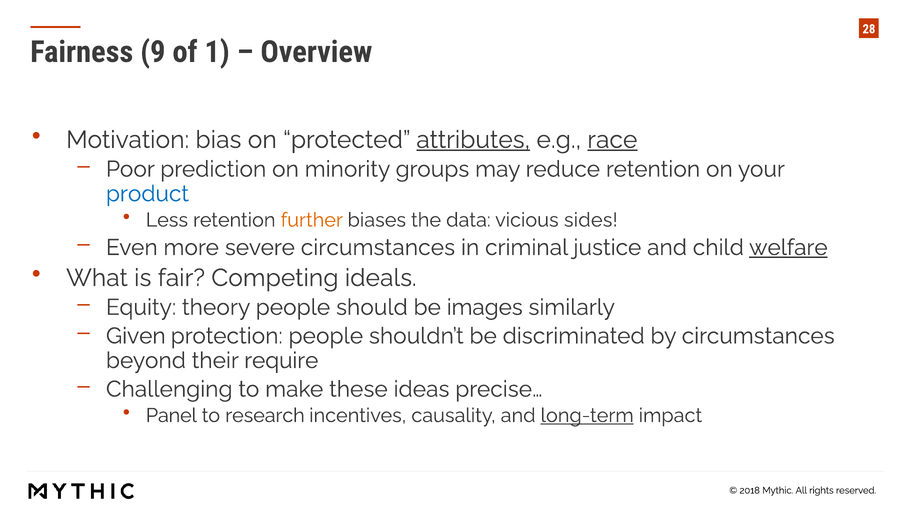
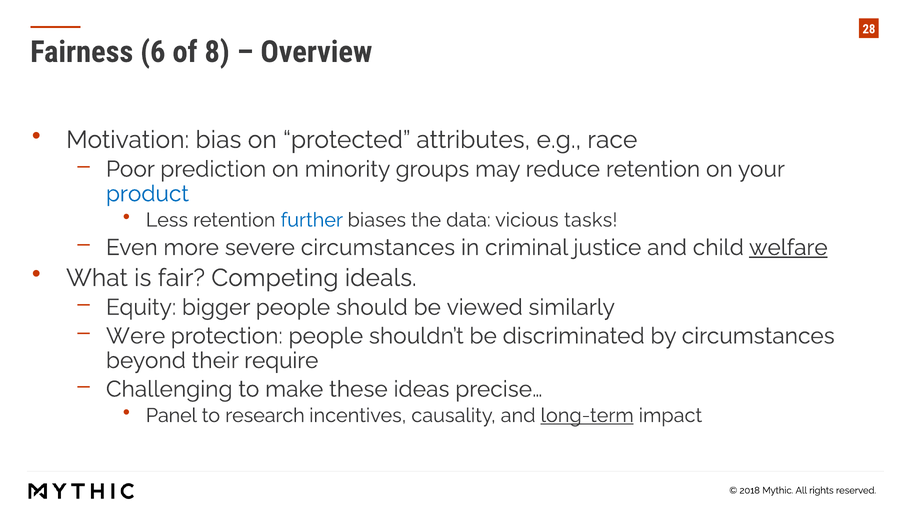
9: 9 -> 6
1: 1 -> 8
attributes underline: present -> none
race underline: present -> none
further colour: orange -> blue
sides: sides -> tasks
theory: theory -> bigger
images: images -> viewed
Given: Given -> Were
